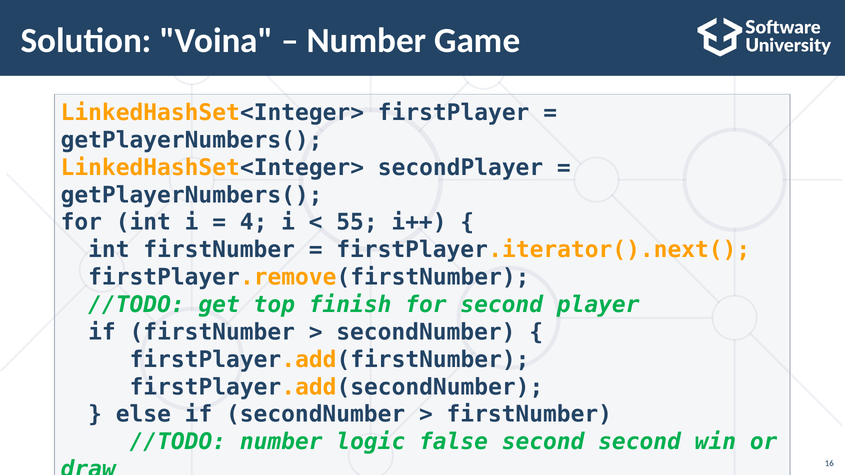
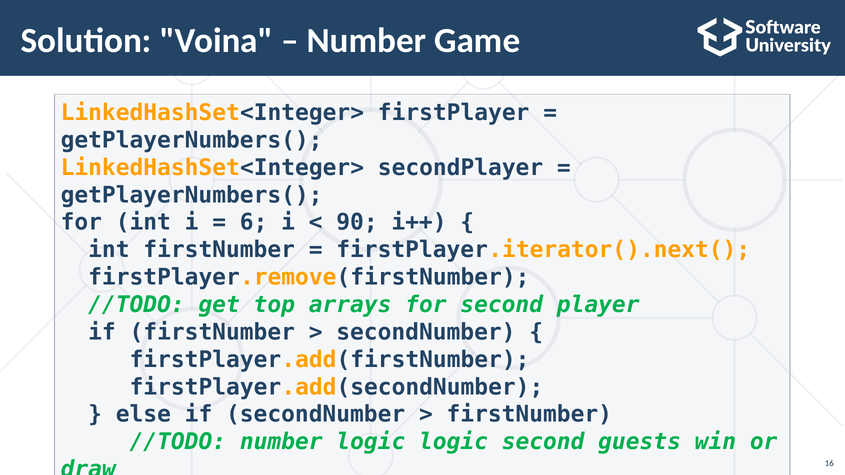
4: 4 -> 6
55: 55 -> 90
finish: finish -> arrays
logic false: false -> logic
second second: second -> guests
